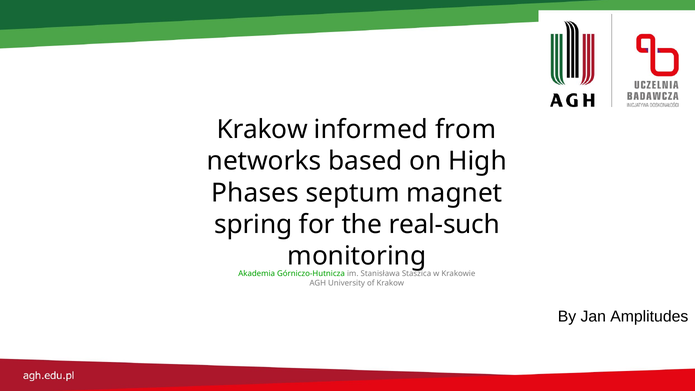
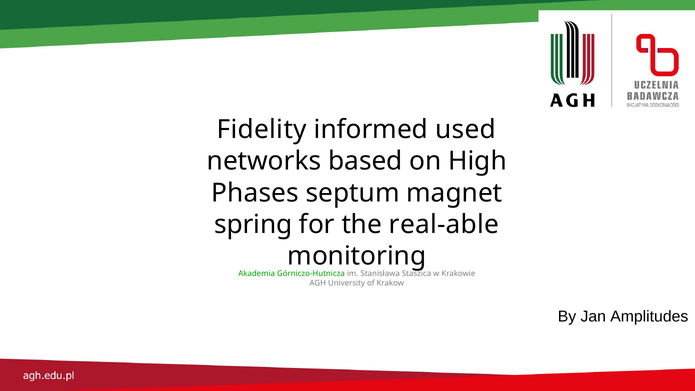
Krakow at (262, 130): Krakow -> Fidelity
from: from -> used
real-such: real-such -> real-able
